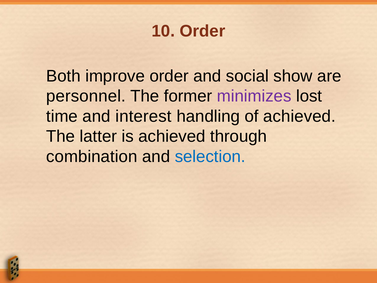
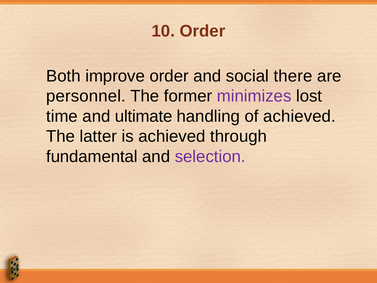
show: show -> there
interest: interest -> ultimate
combination: combination -> fundamental
selection colour: blue -> purple
